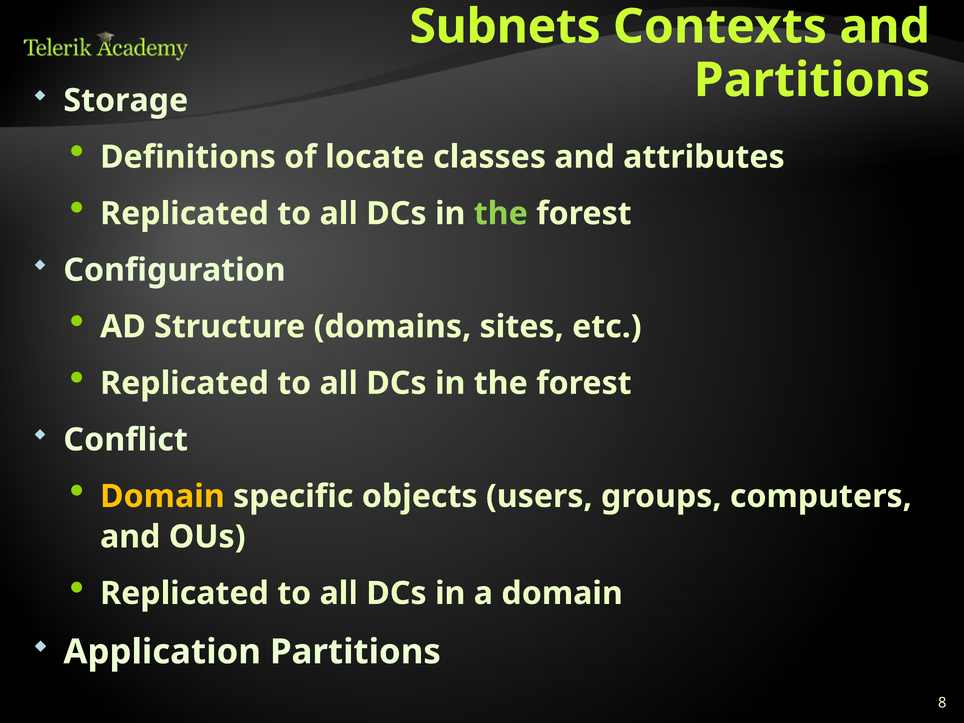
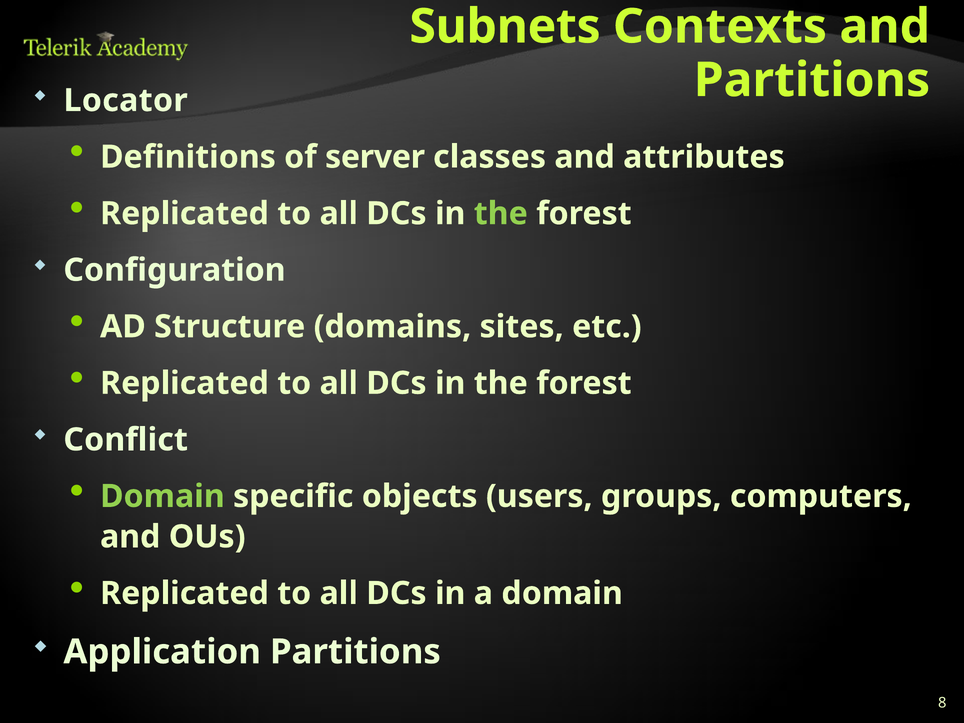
Storage: Storage -> Locator
locate: locate -> server
Domain at (162, 496) colour: yellow -> light green
